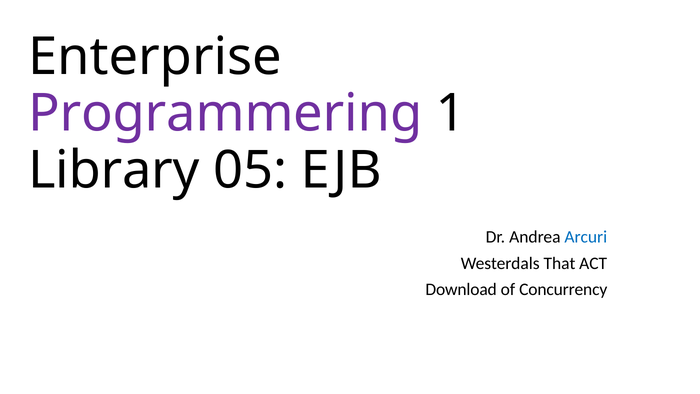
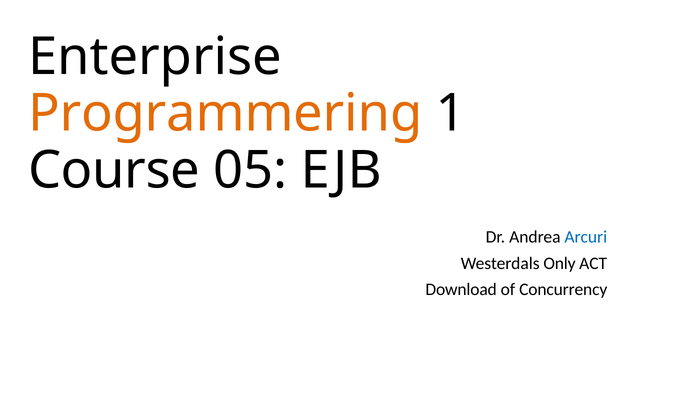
Programmering colour: purple -> orange
Library: Library -> Course
That: That -> Only
